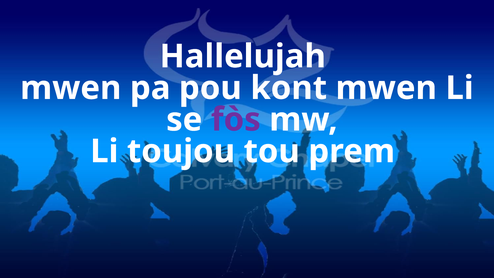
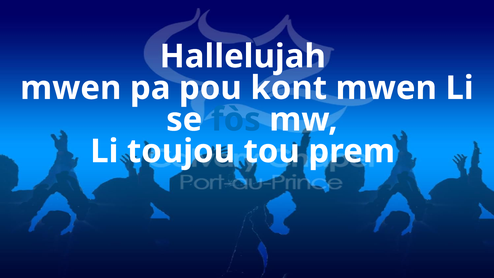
fòs colour: purple -> blue
